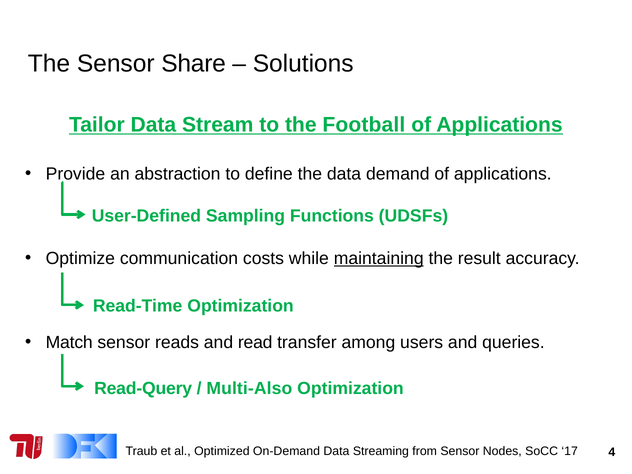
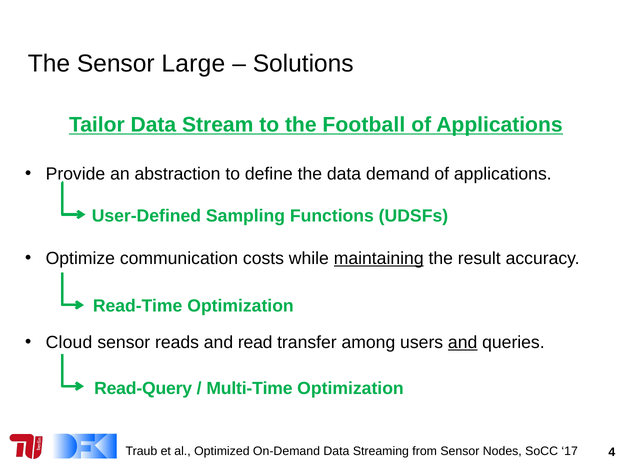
Share: Share -> Large
Match: Match -> Cloud
and at (463, 343) underline: none -> present
Multi-Also: Multi-Also -> Multi-Time
